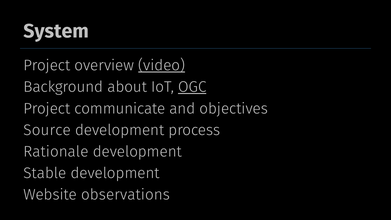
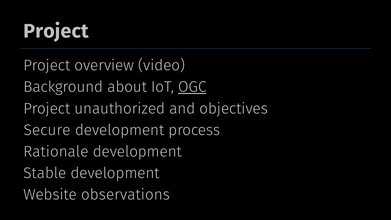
System at (56, 31): System -> Project
video underline: present -> none
communicate: communicate -> unauthorized
Source: Source -> Secure
